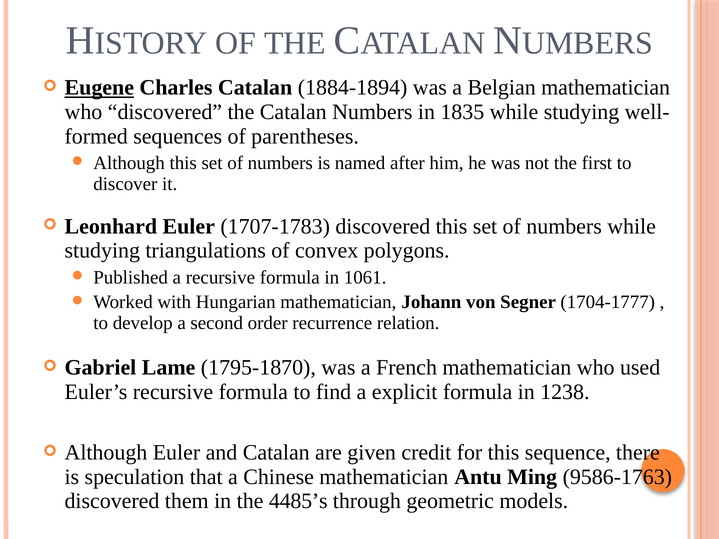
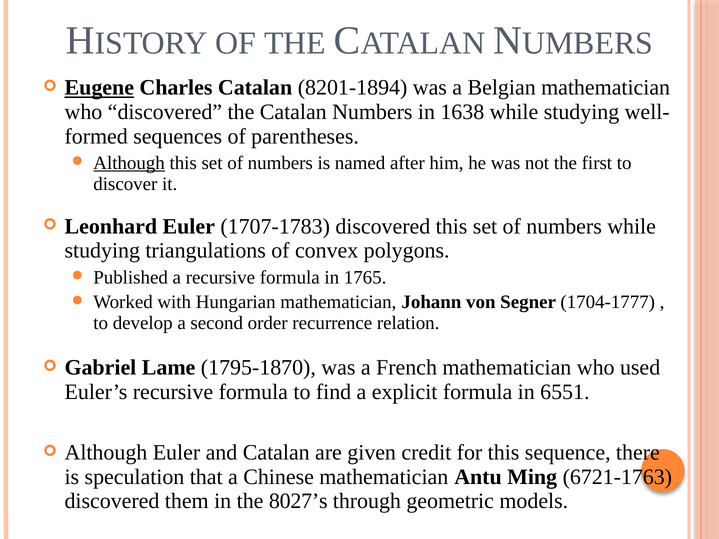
1884-1894: 1884-1894 -> 8201-1894
1835: 1835 -> 1638
Although at (129, 163) underline: none -> present
1061: 1061 -> 1765
1238: 1238 -> 6551
9586-1763: 9586-1763 -> 6721-1763
4485’s: 4485’s -> 8027’s
